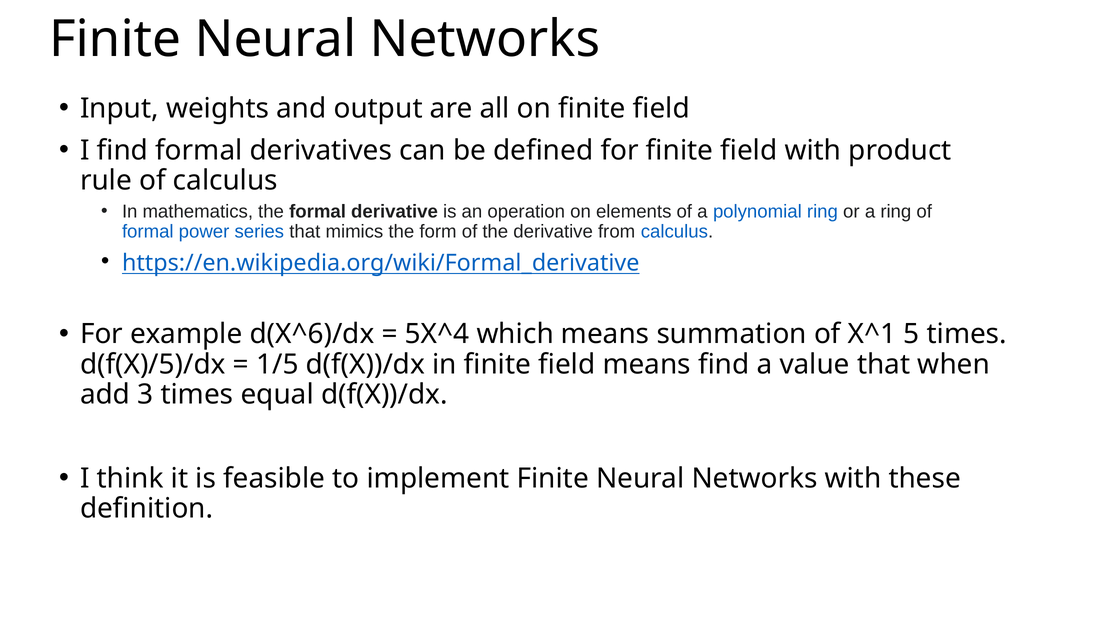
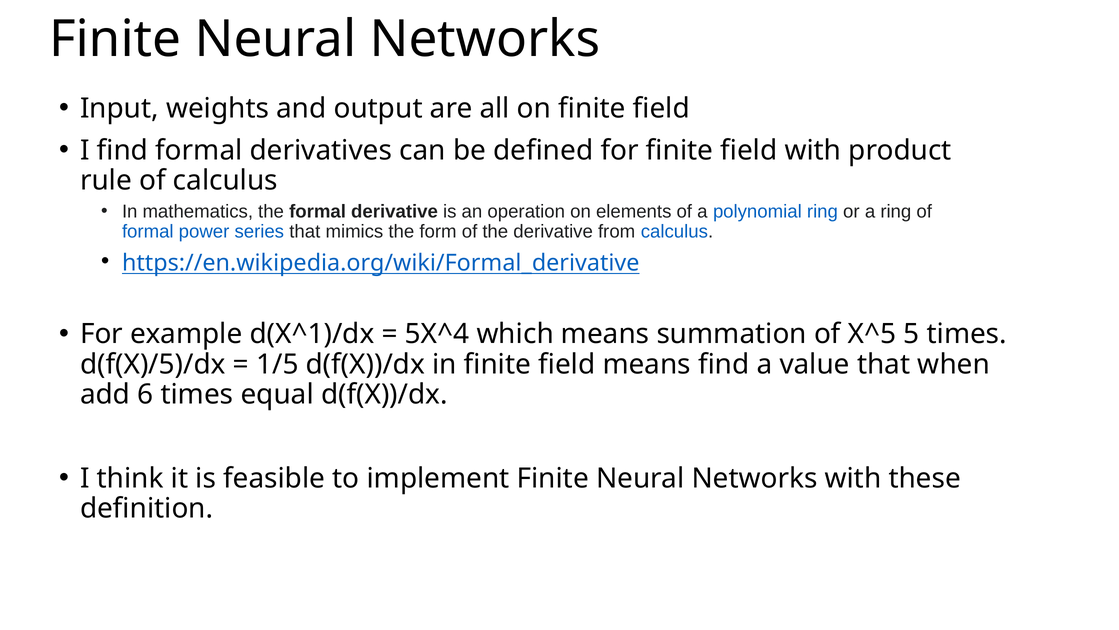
d(X^6)/dx: d(X^6)/dx -> d(X^1)/dx
X^1: X^1 -> X^5
3: 3 -> 6
